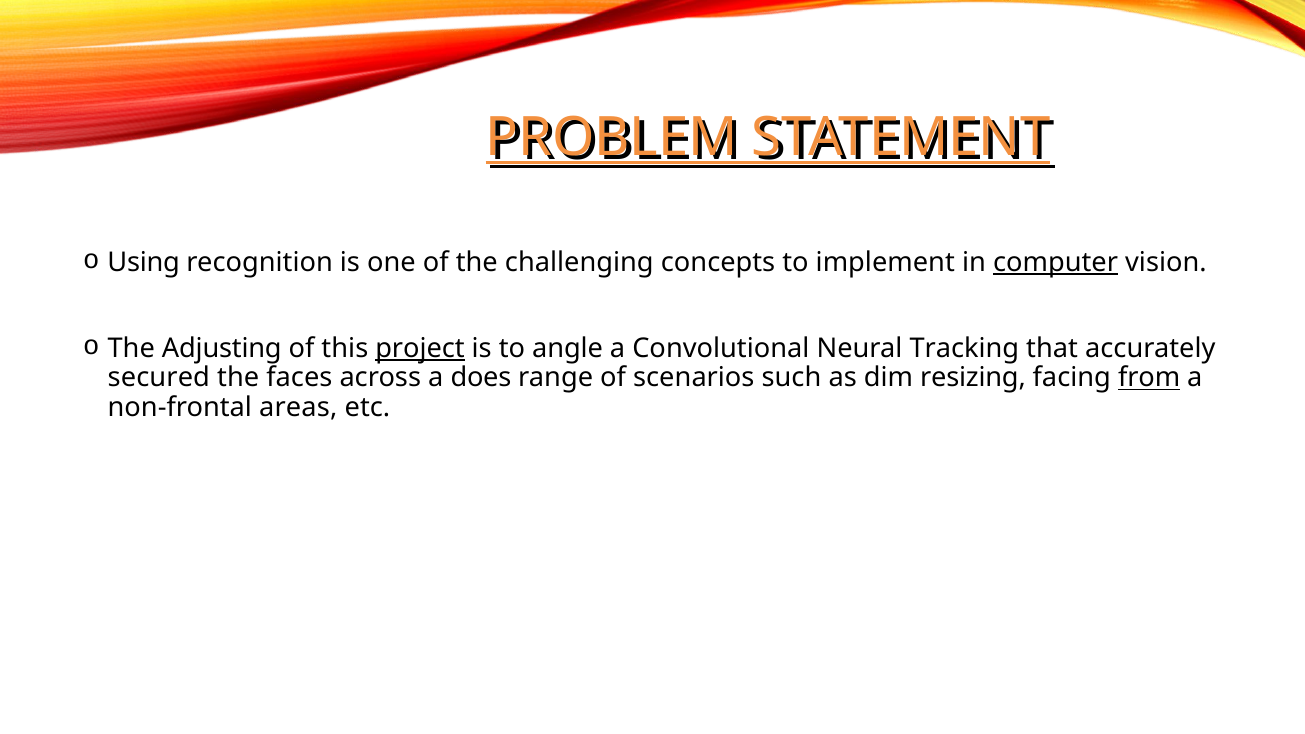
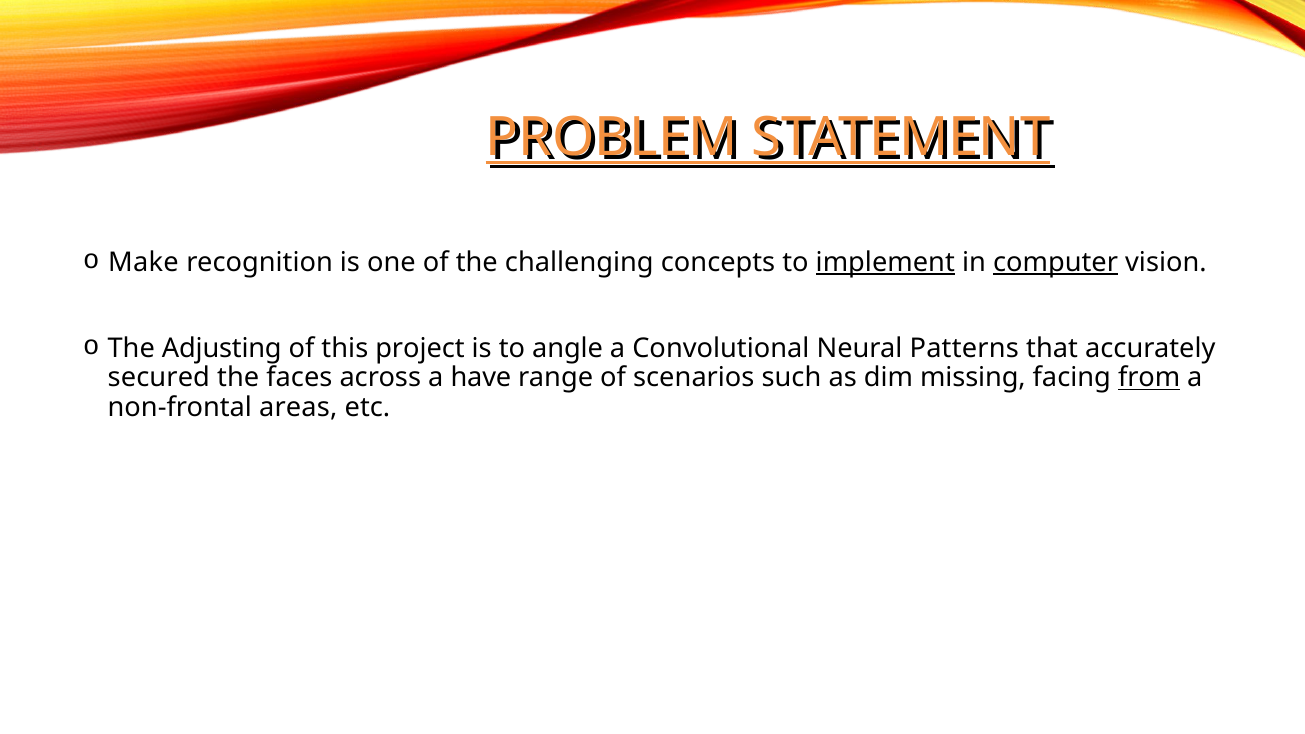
Using: Using -> Make
implement underline: none -> present
project underline: present -> none
Tracking: Tracking -> Patterns
does: does -> have
resizing: resizing -> missing
